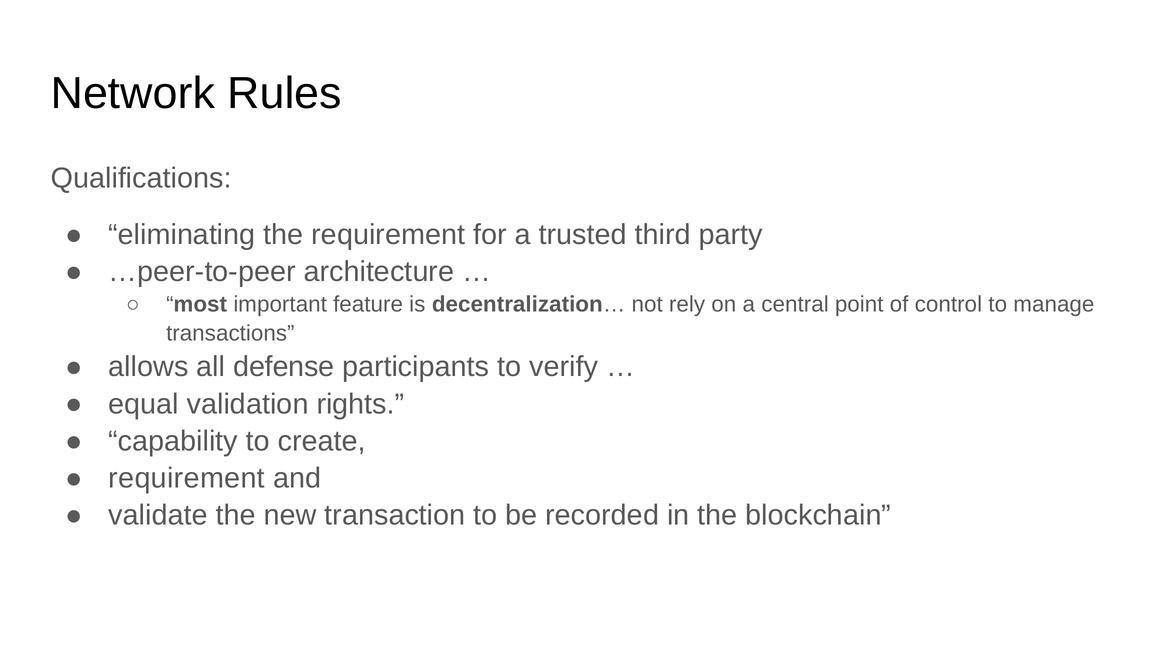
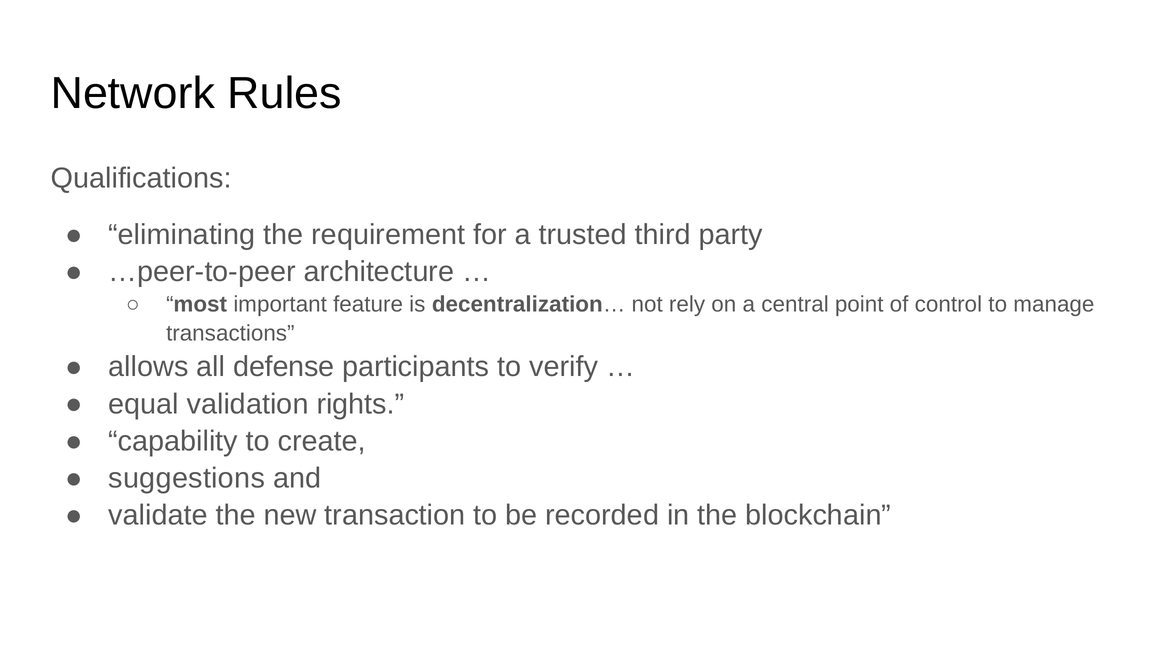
requirement at (187, 478): requirement -> suggestions
